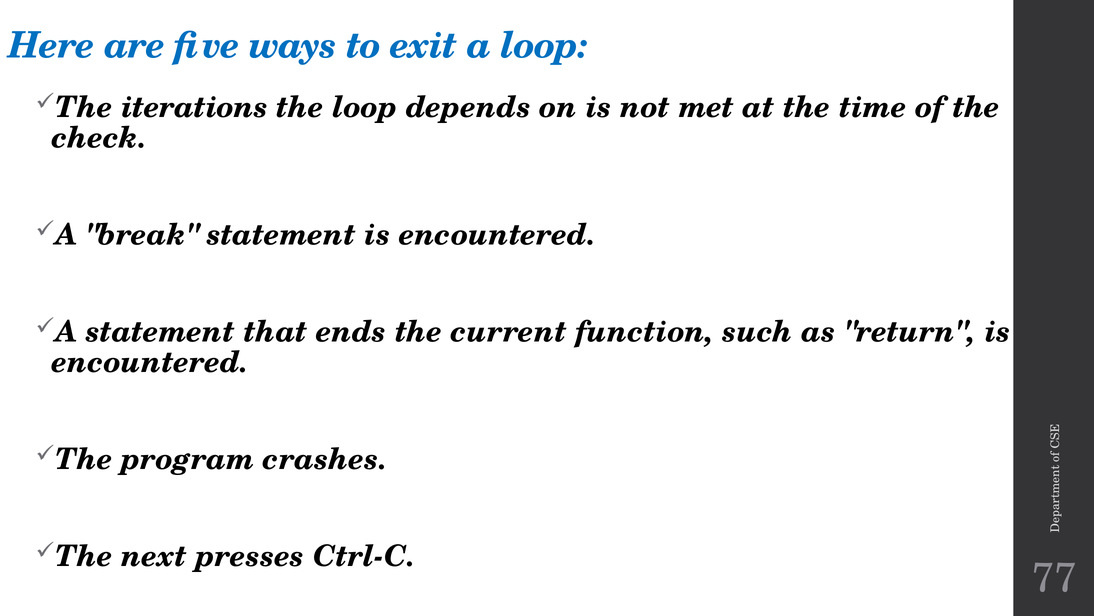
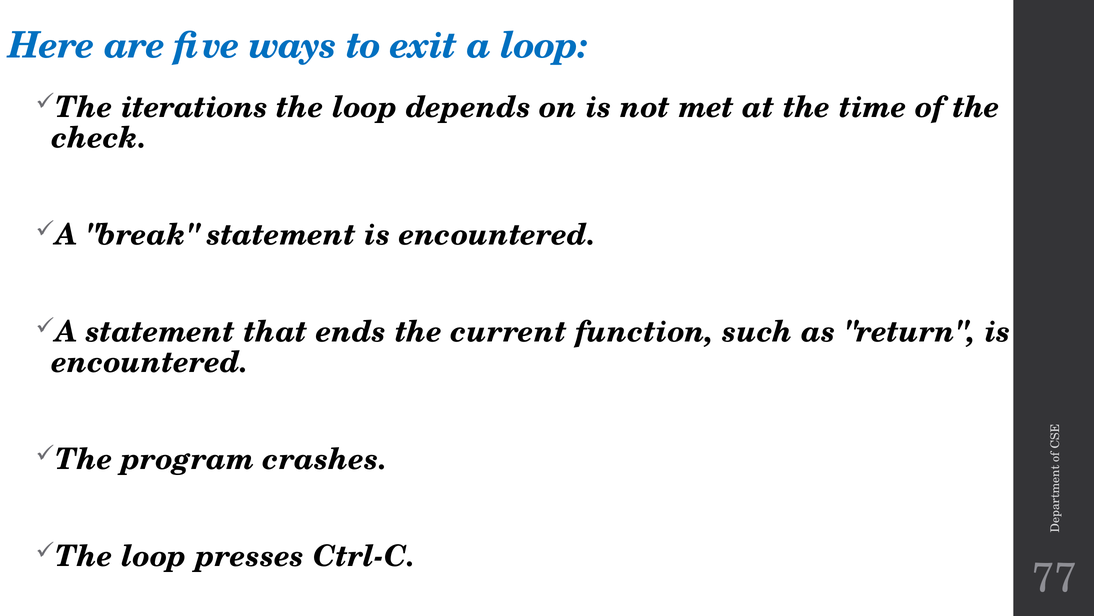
next at (154, 556): next -> loop
